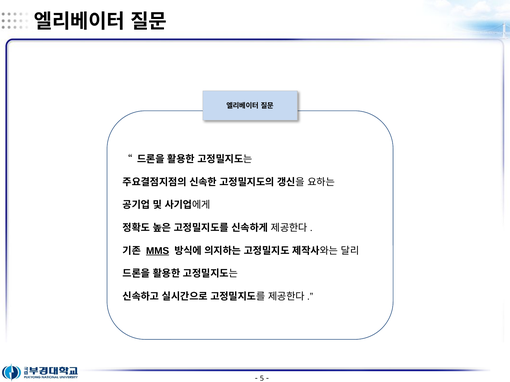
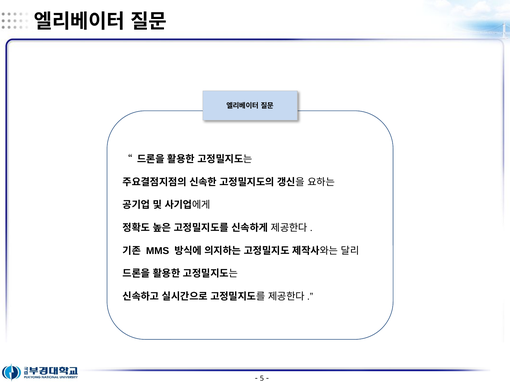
MMS underline: present -> none
